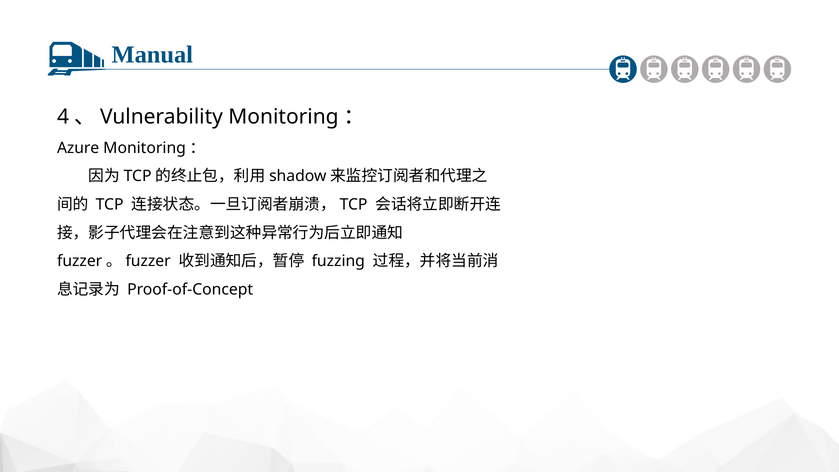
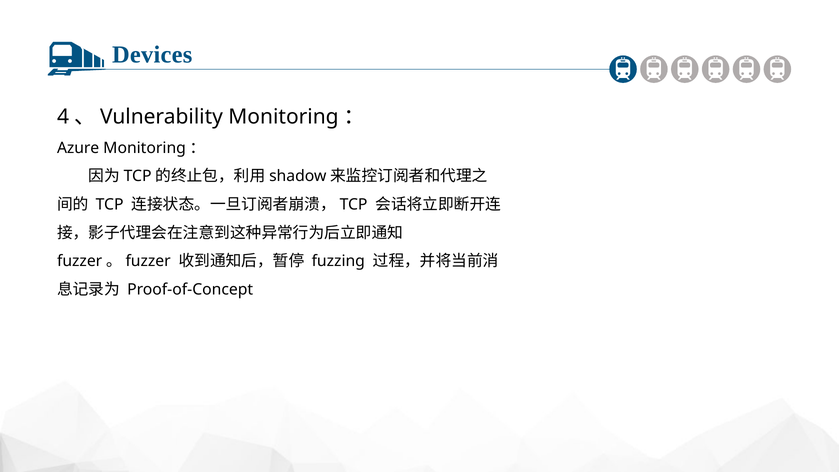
Manual: Manual -> Devices
